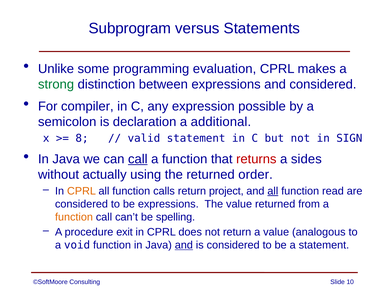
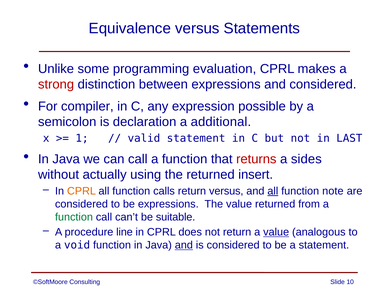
Subprogram: Subprogram -> Equivalence
strong colour: green -> red
8: 8 -> 1
SIGN: SIGN -> LAST
call at (138, 159) underline: present -> none
order: order -> insert
return project: project -> versus
read: read -> note
function at (74, 217) colour: orange -> green
spelling: spelling -> suitable
exit: exit -> line
value at (276, 232) underline: none -> present
